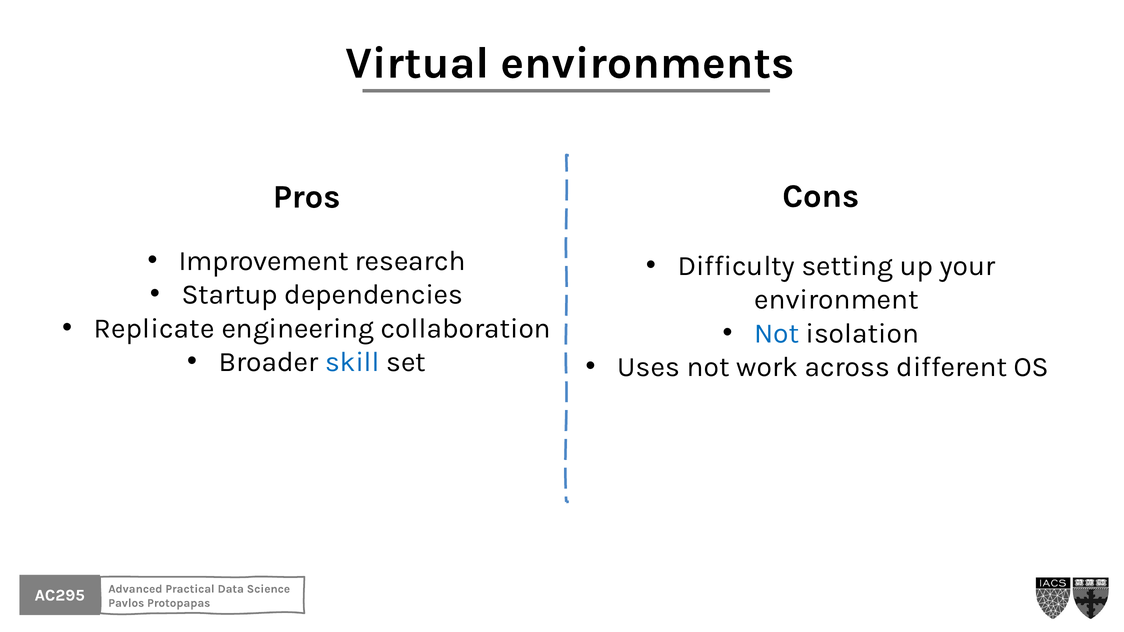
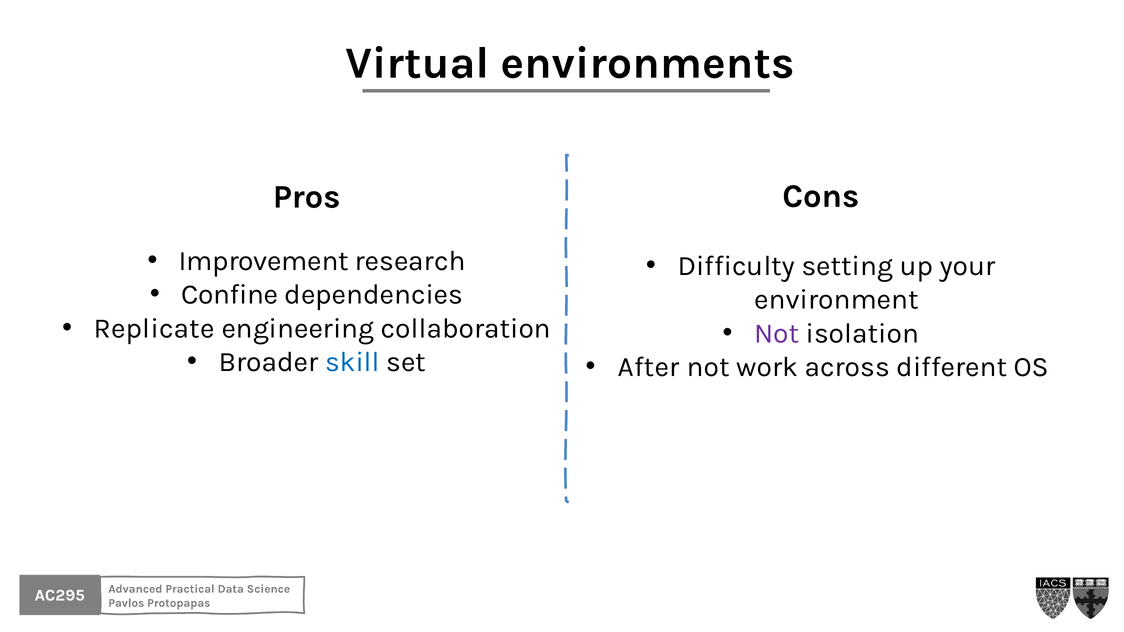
Startup: Startup -> Confine
Not at (777, 333) colour: blue -> purple
Uses: Uses -> After
